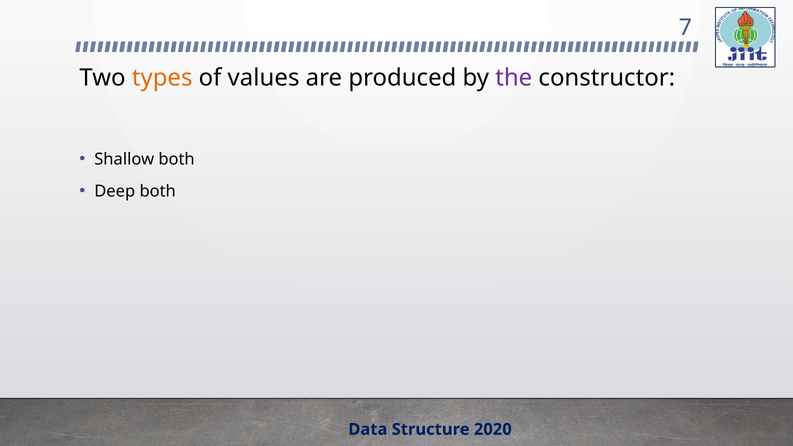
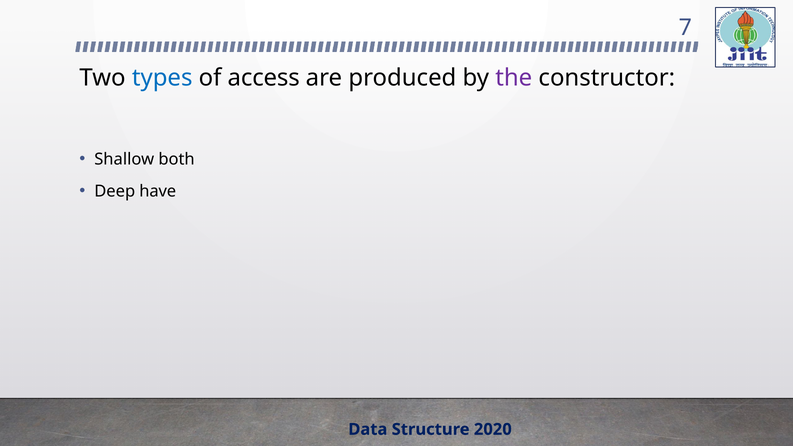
types colour: orange -> blue
values: values -> access
Deep both: both -> have
